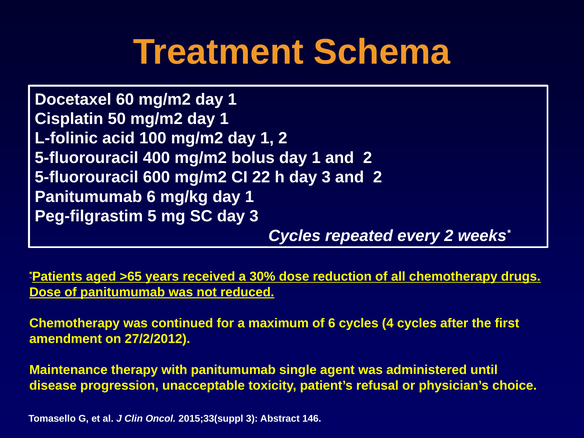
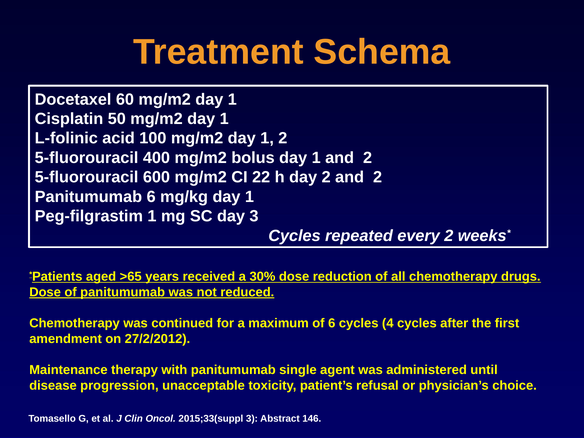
h day 3: 3 -> 2
Peg-filgrastim 5: 5 -> 1
